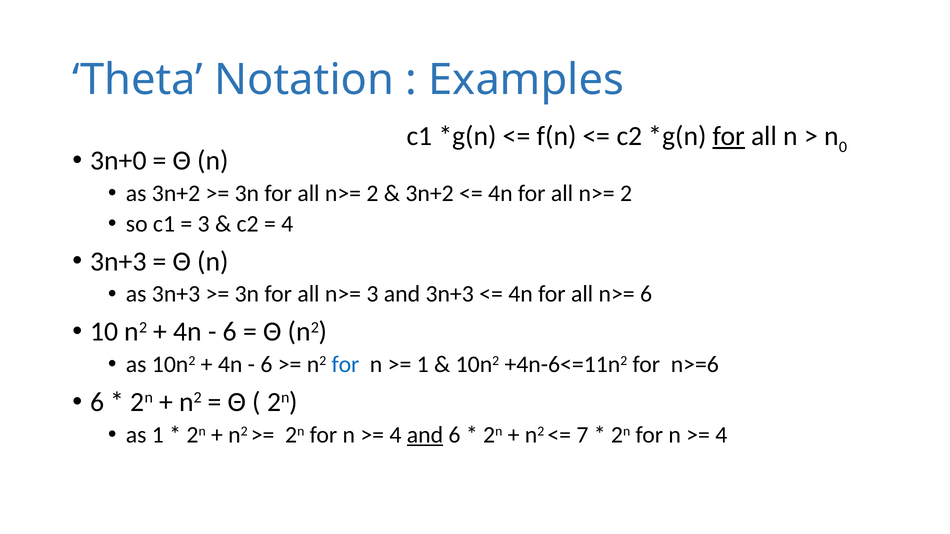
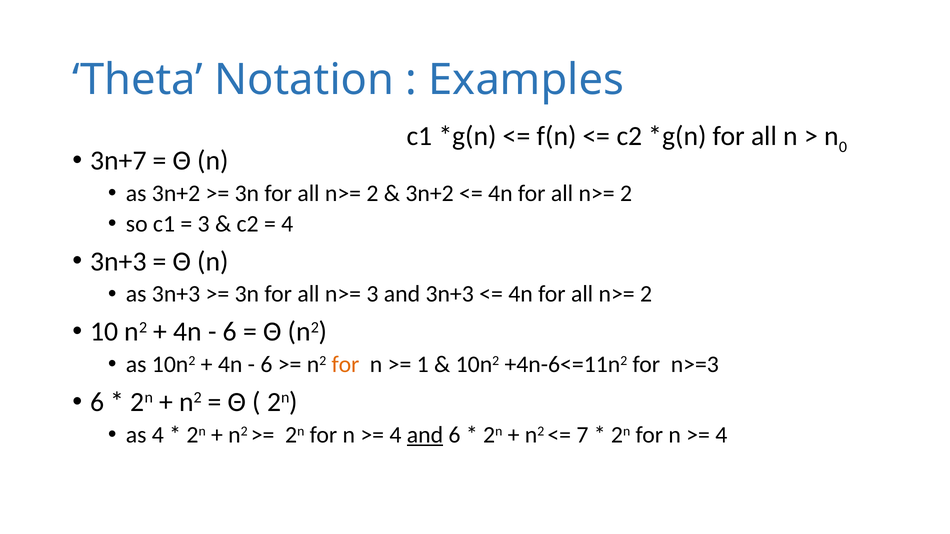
for at (729, 136) underline: present -> none
3n+0: 3n+0 -> 3n+7
6 at (646, 294): 6 -> 2
for at (345, 365) colour: blue -> orange
n>=6: n>=6 -> n>=3
as 1: 1 -> 4
